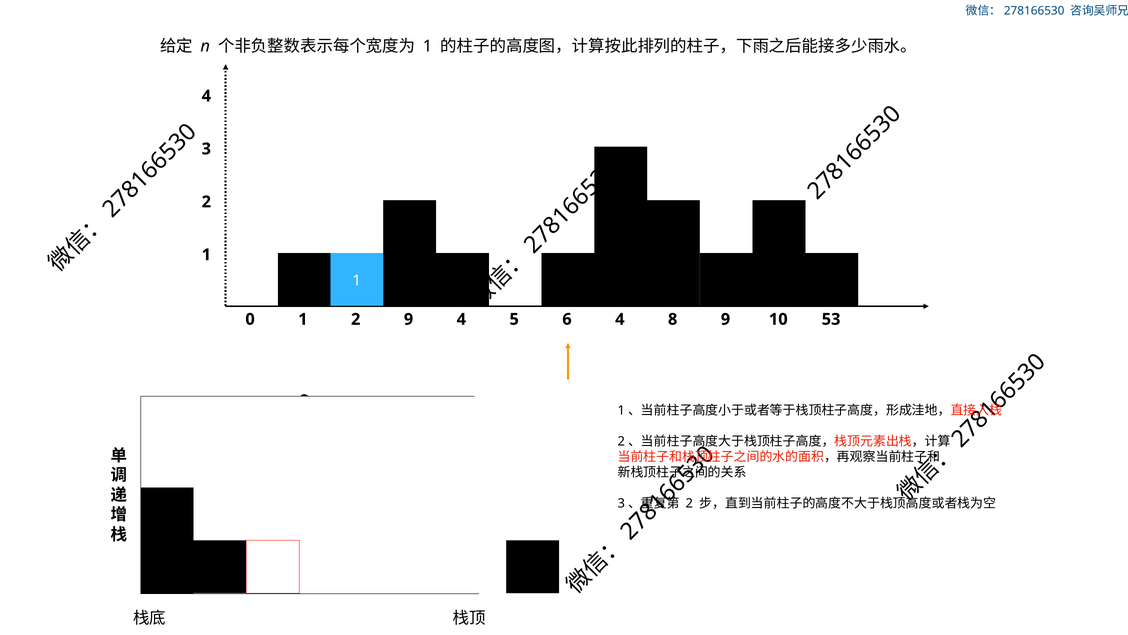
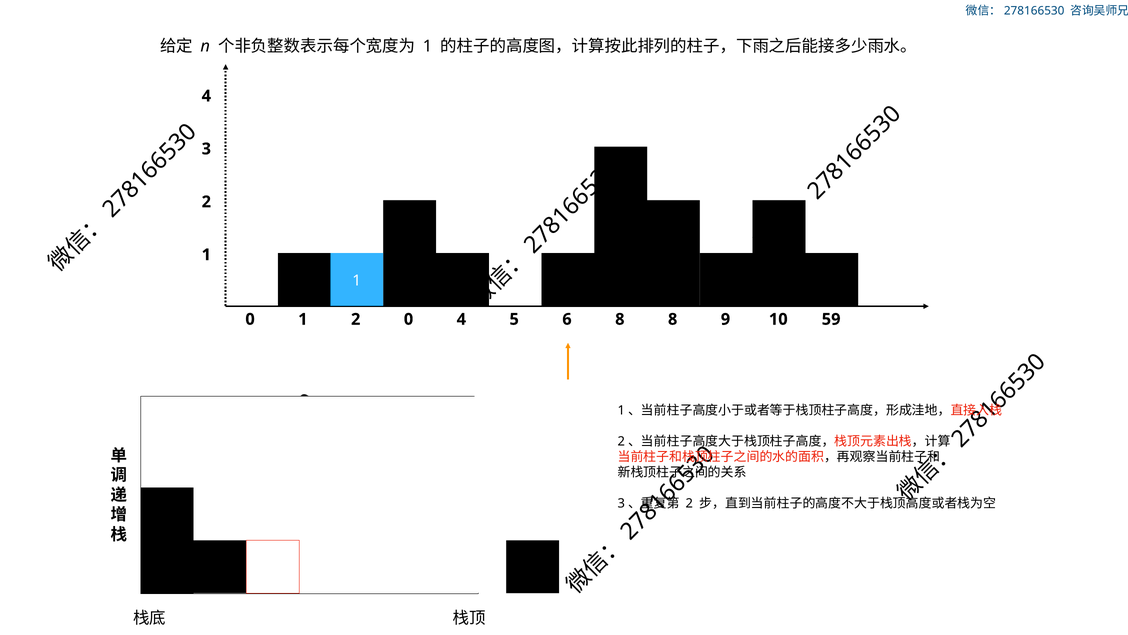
2 9: 9 -> 0
6 4: 4 -> 8
53: 53 -> 59
